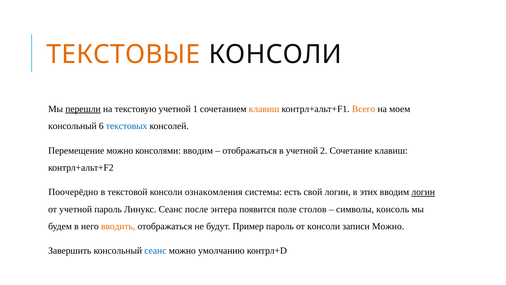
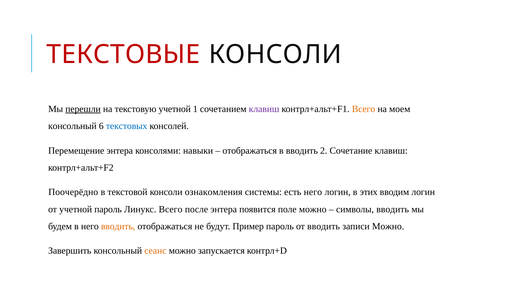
ТЕКСТОВЫЕ colour: orange -> red
клавиш at (264, 109) colour: orange -> purple
Перемещение можно: можно -> энтера
консолями вводим: вводим -> навыки
в учетной: учетной -> вводить
есть свой: свой -> него
логин at (423, 192) underline: present -> none
Линукс Сеанс: Сеанс -> Всего
поле столов: столов -> можно
символы консоль: консоль -> вводить
от консоли: консоли -> вводить
сеанс at (155, 251) colour: blue -> orange
умолчанию: умолчанию -> запускается
